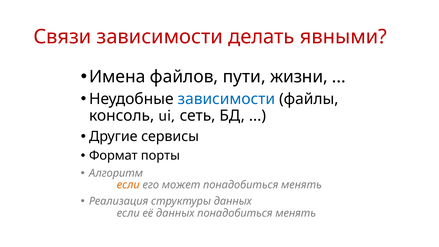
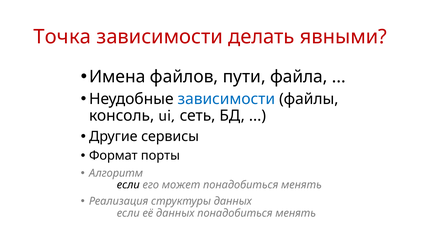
Связи: Связи -> Точка
жизни: жизни -> файла
если at (128, 185) colour: orange -> black
